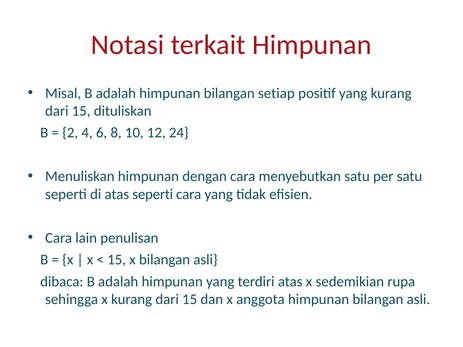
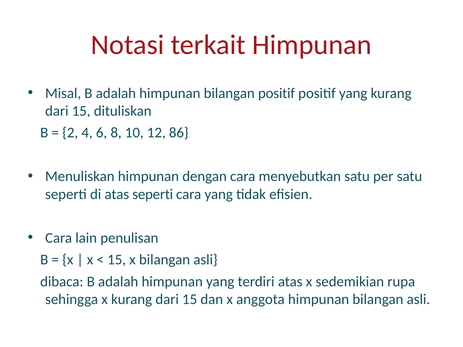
bilangan setiap: setiap -> positif
24: 24 -> 86
